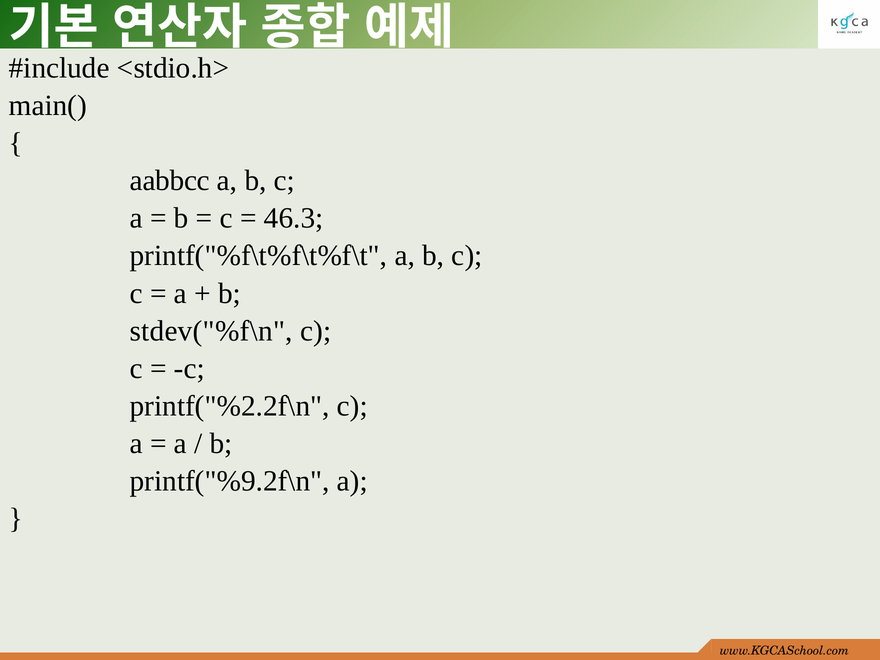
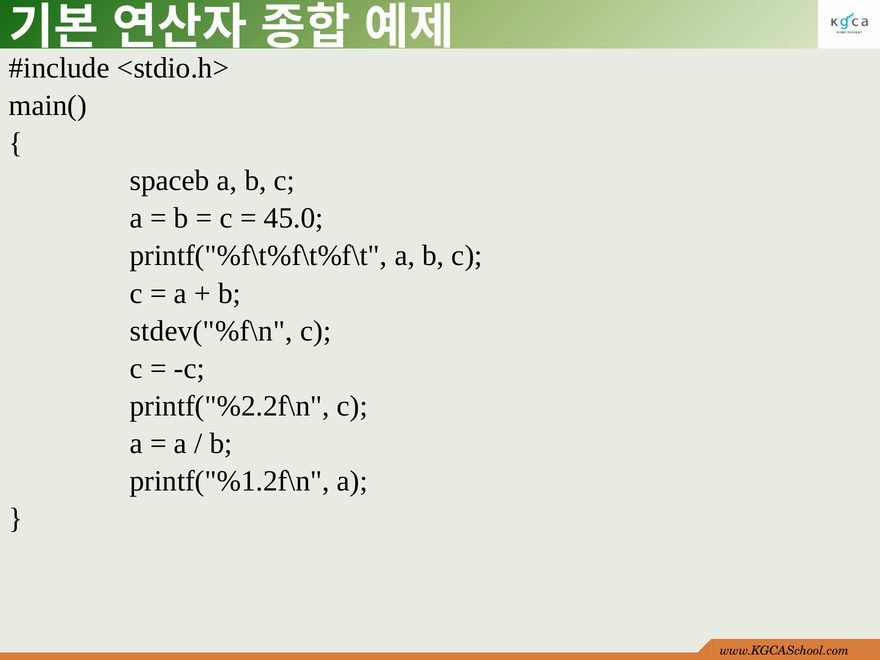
aabbcc: aabbcc -> spaceb
46.3: 46.3 -> 45.0
printf("%9.2f\n: printf("%9.2f\n -> printf("%1.2f\n
